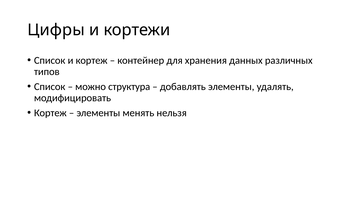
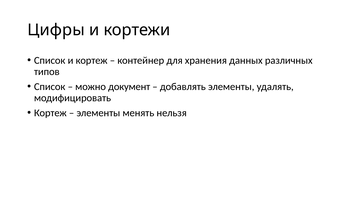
структура: структура -> документ
